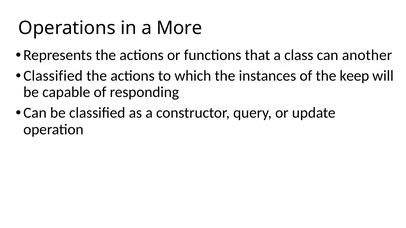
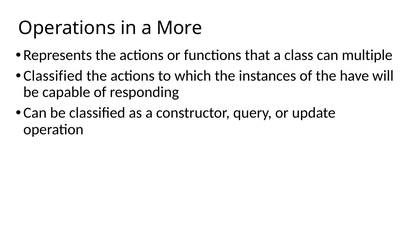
another: another -> multiple
keep: keep -> have
